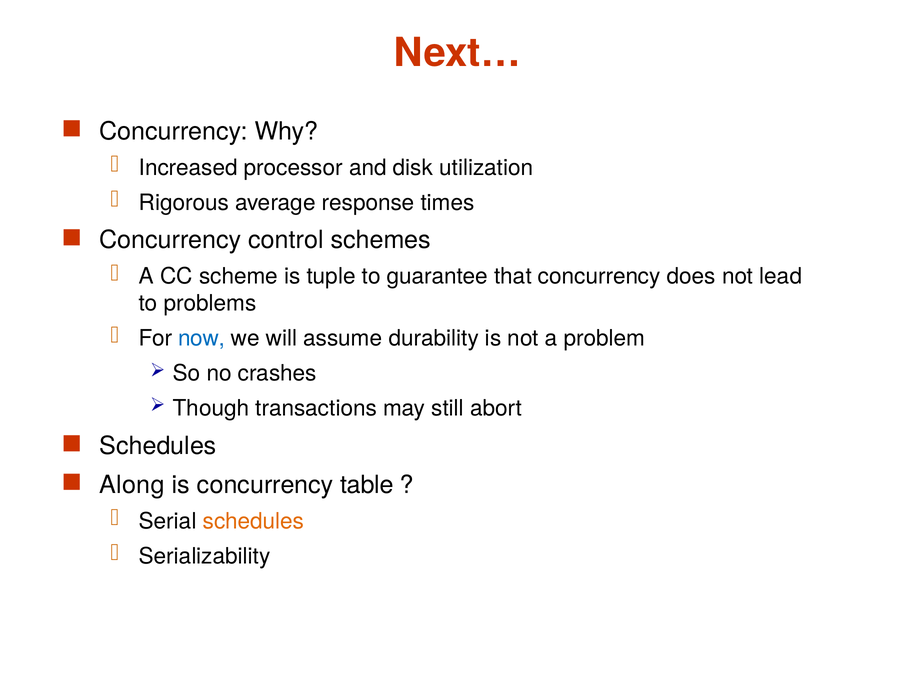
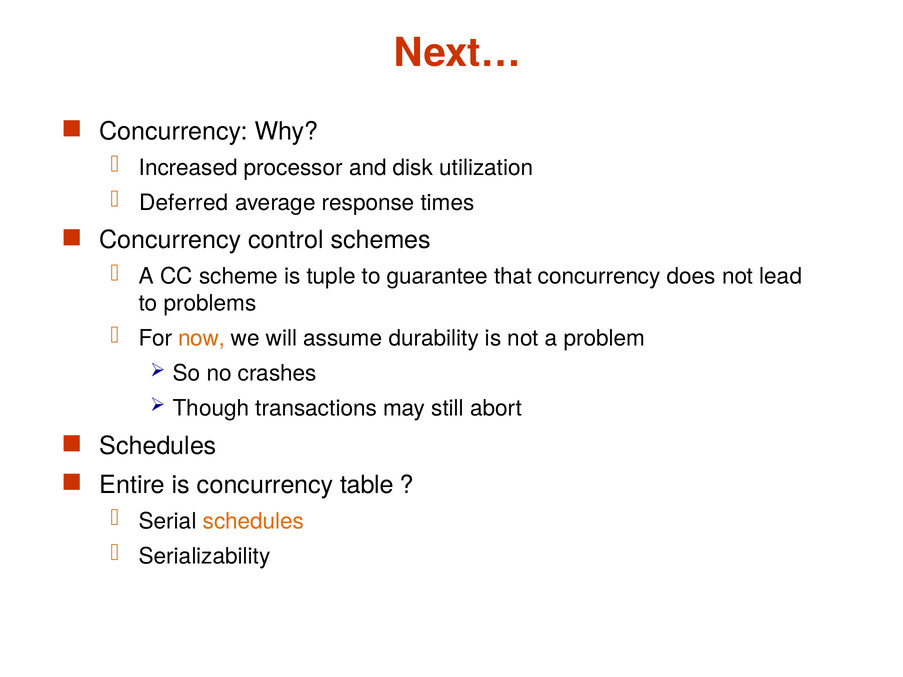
Rigorous: Rigorous -> Deferred
now colour: blue -> orange
Along: Along -> Entire
